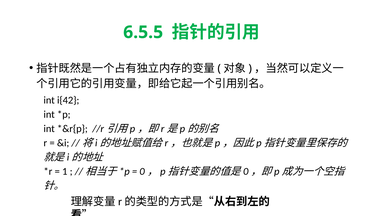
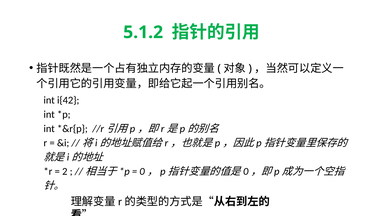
6.5.5: 6.5.5 -> 5.1.2
1: 1 -> 2
